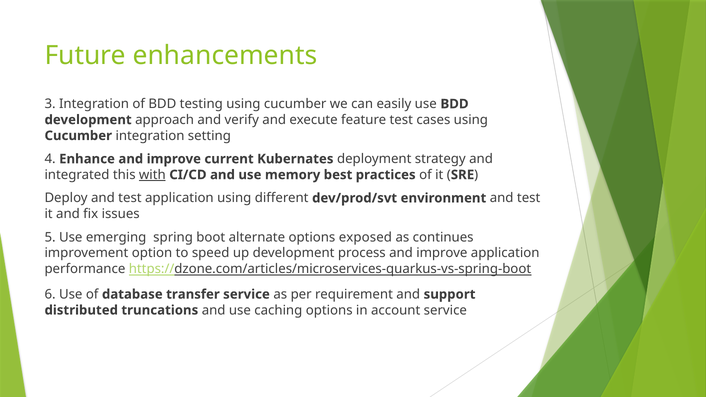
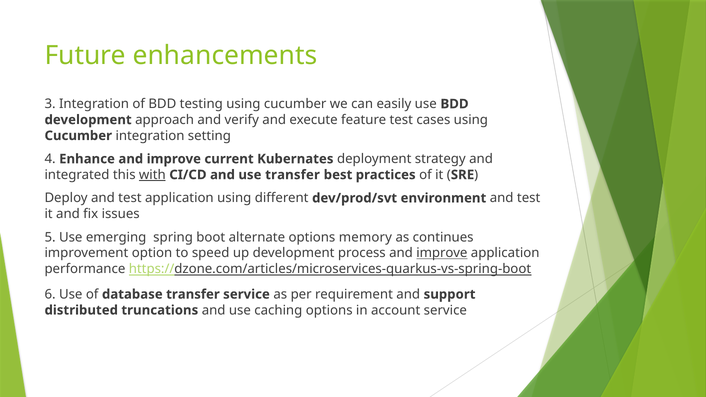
use memory: memory -> transfer
exposed: exposed -> memory
improve at (442, 253) underline: none -> present
